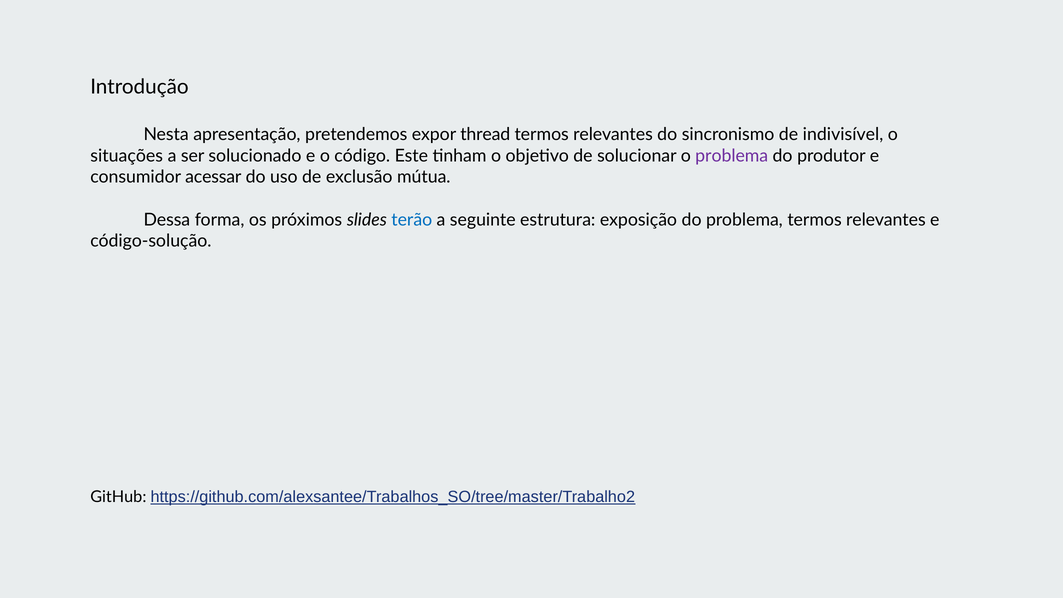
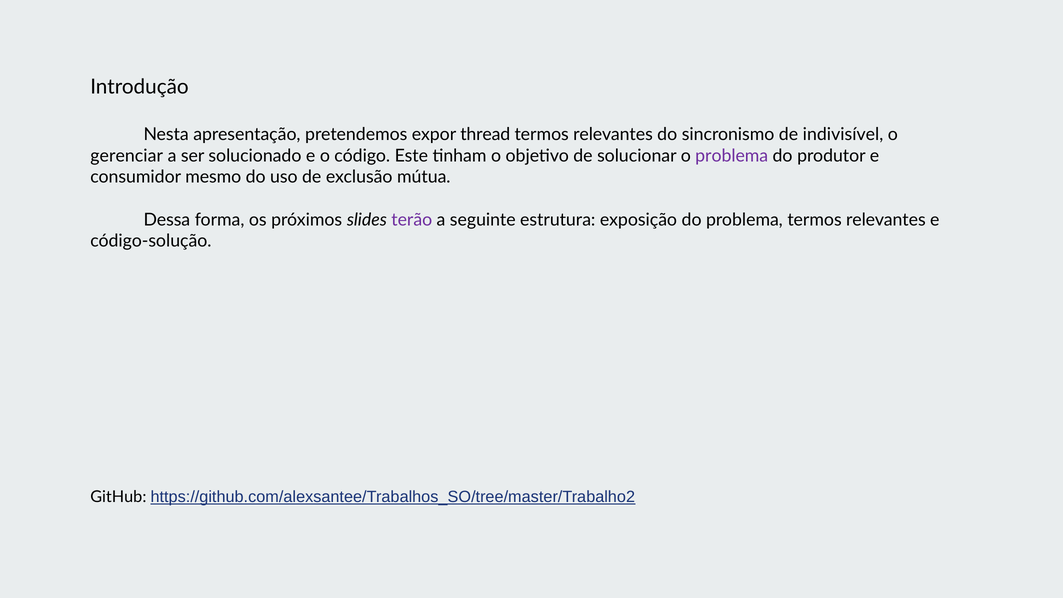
situações: situações -> gerenciar
acessar: acessar -> mesmo
terão colour: blue -> purple
